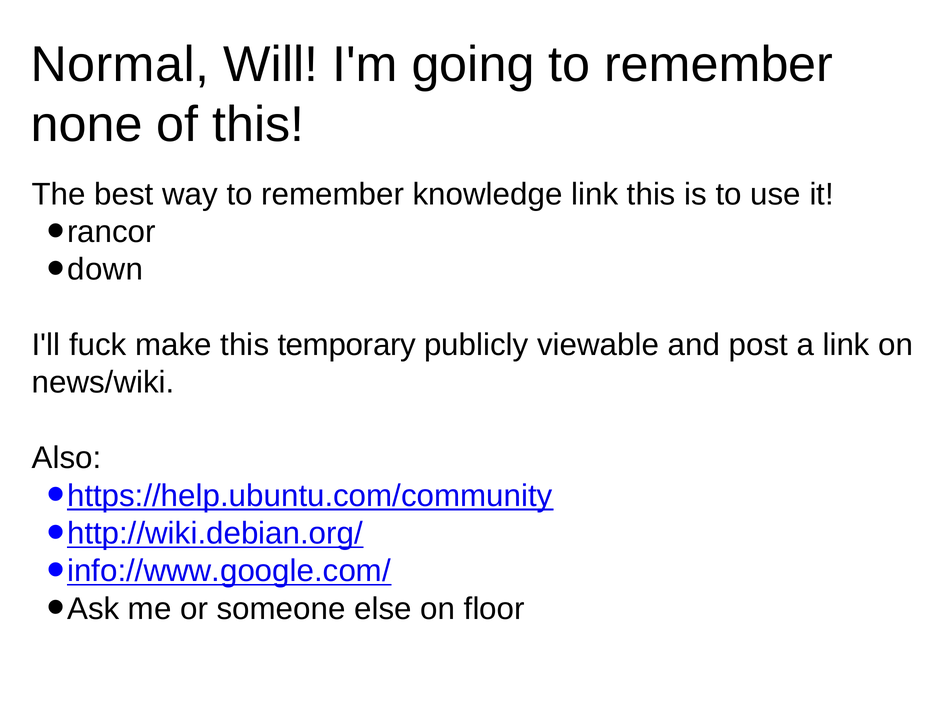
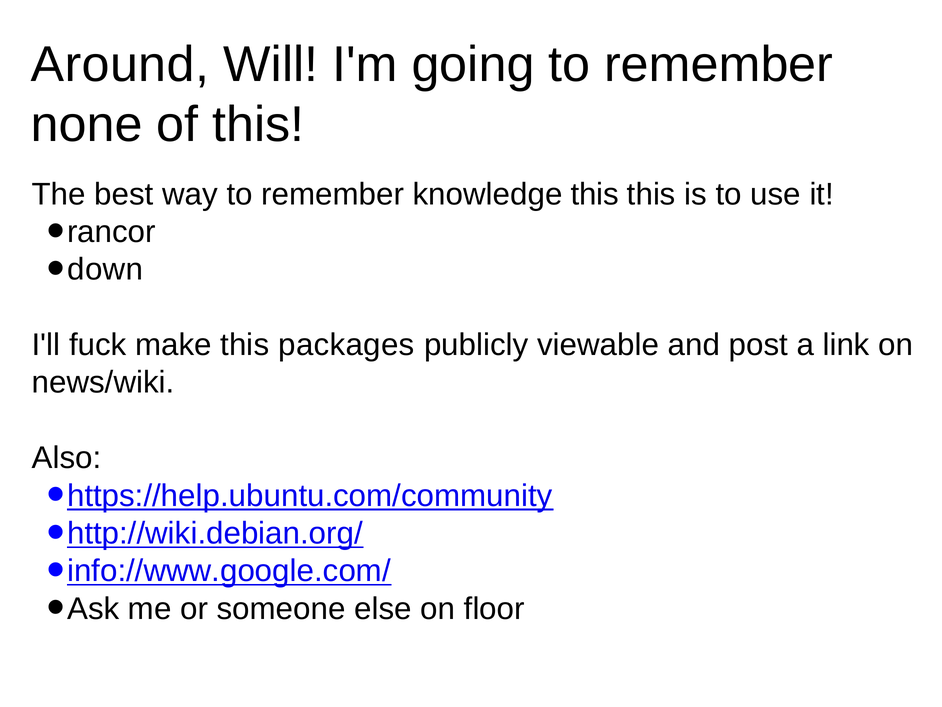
Normal: Normal -> Around
knowledge link: link -> this
temporary: temporary -> packages
